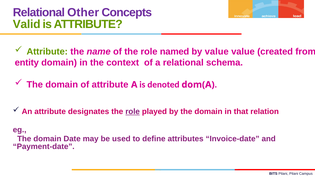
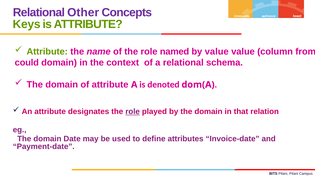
Valid: Valid -> Keys
created: created -> column
entity: entity -> could
